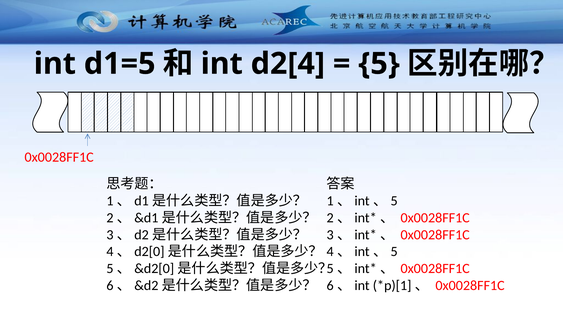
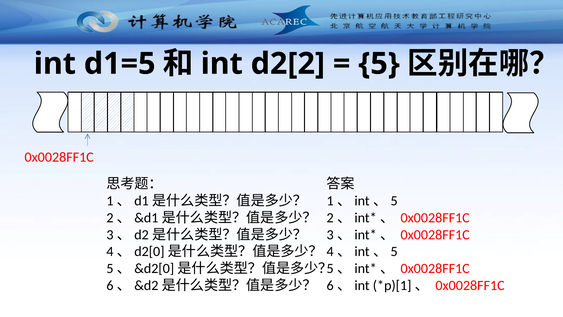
d2[4: d2[4 -> d2[2
